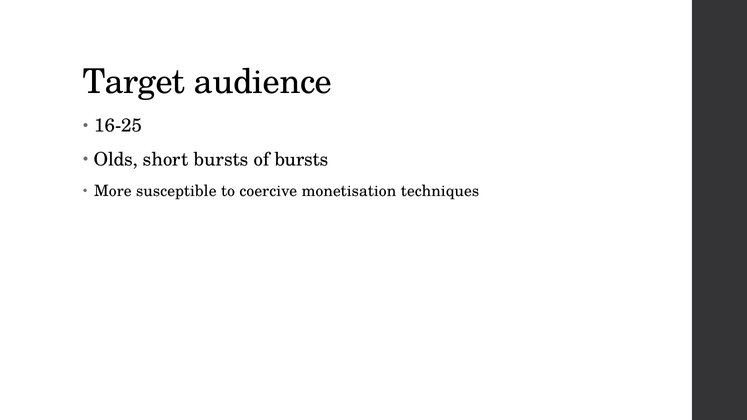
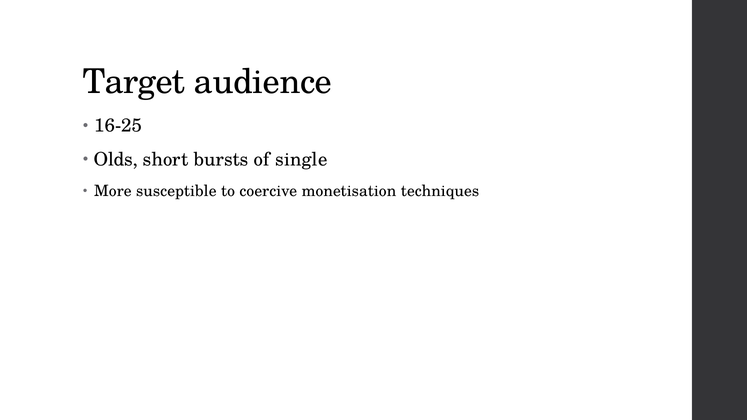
of bursts: bursts -> single
